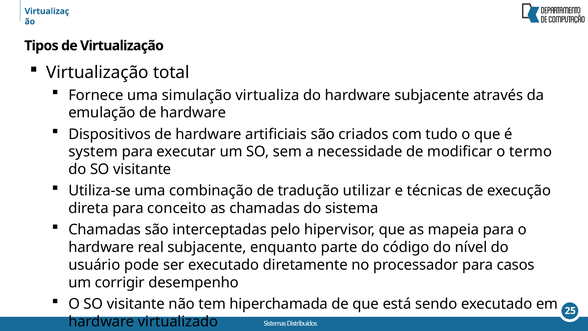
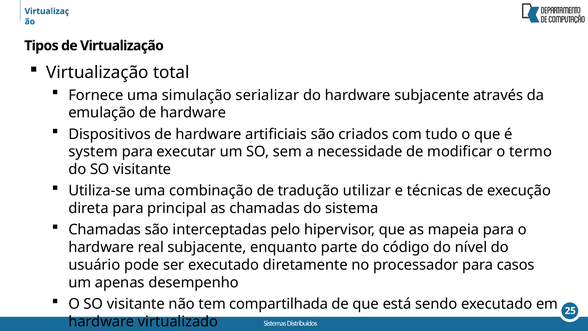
virtualiza: virtualiza -> serializar
conceito: conceito -> principal
corrigir: corrigir -> apenas
hiperchamada: hiperchamada -> compartilhada
